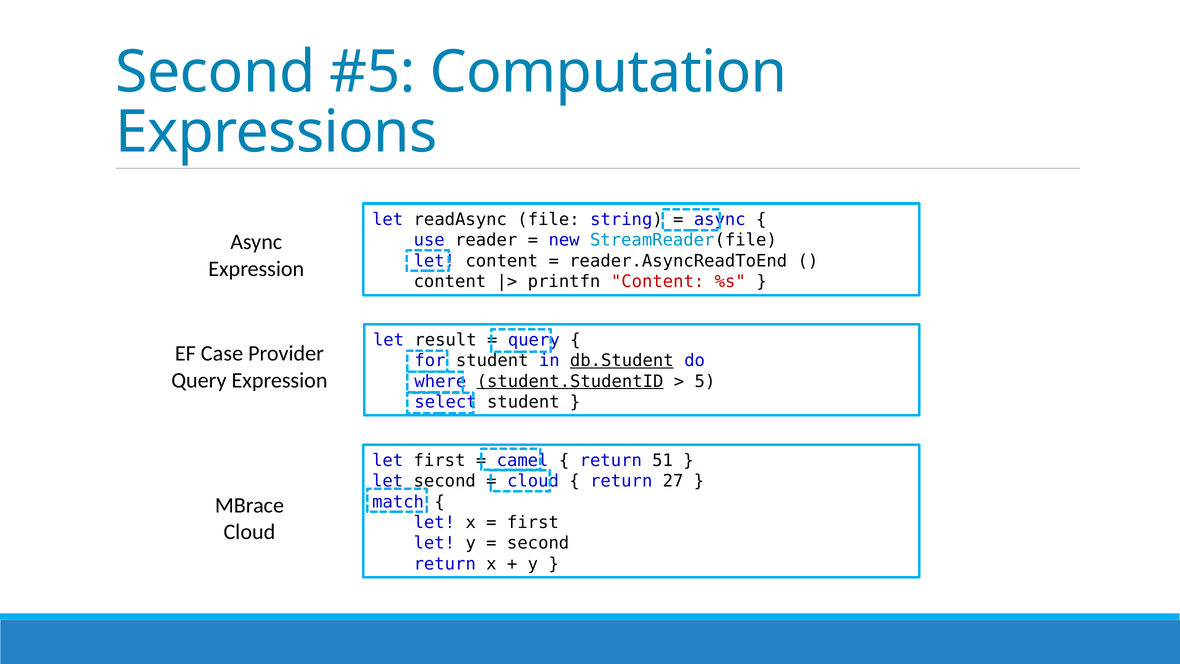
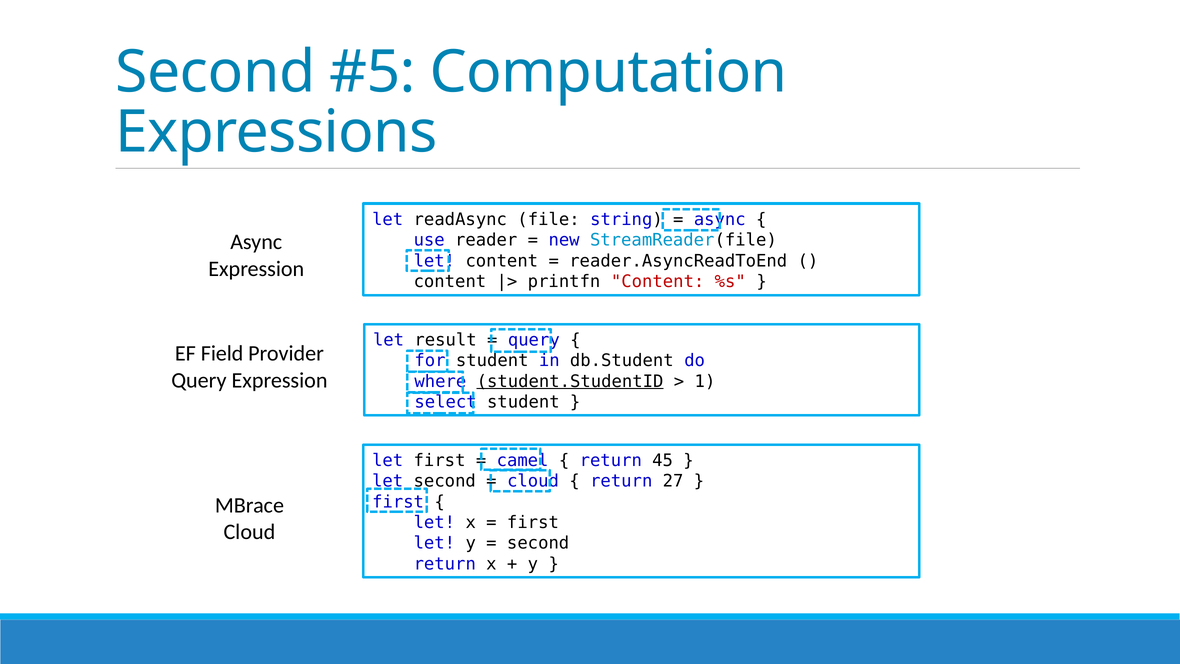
Case: Case -> Field
db.Student underline: present -> none
5: 5 -> 1
51: 51 -> 45
match at (398, 502): match -> first
